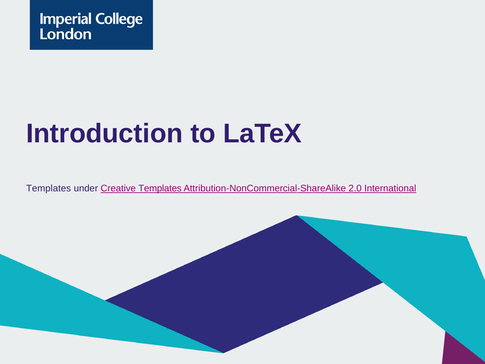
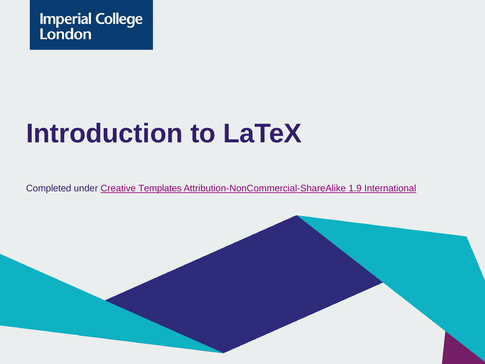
Templates at (49, 188): Templates -> Completed
2.0: 2.0 -> 1.9
